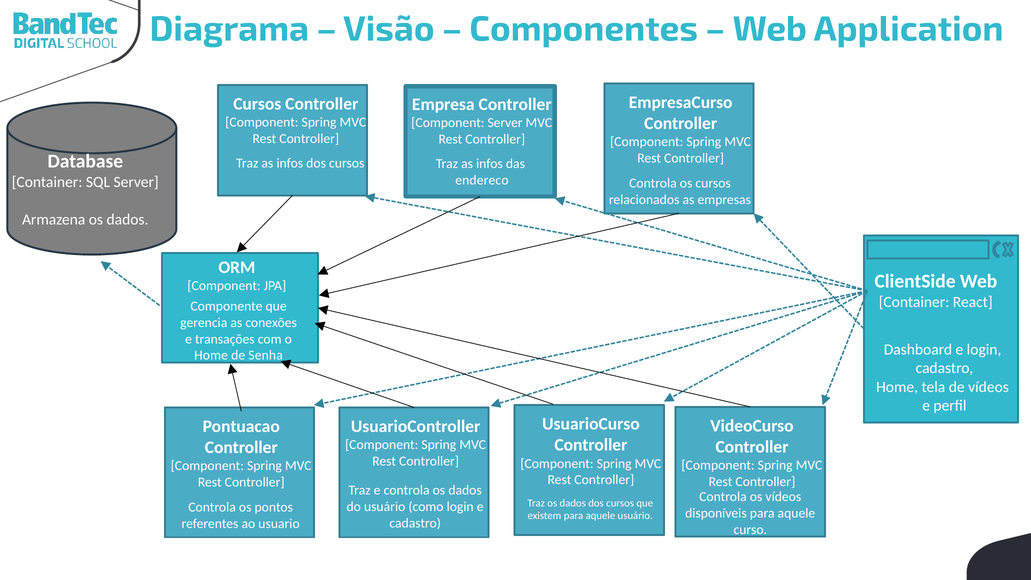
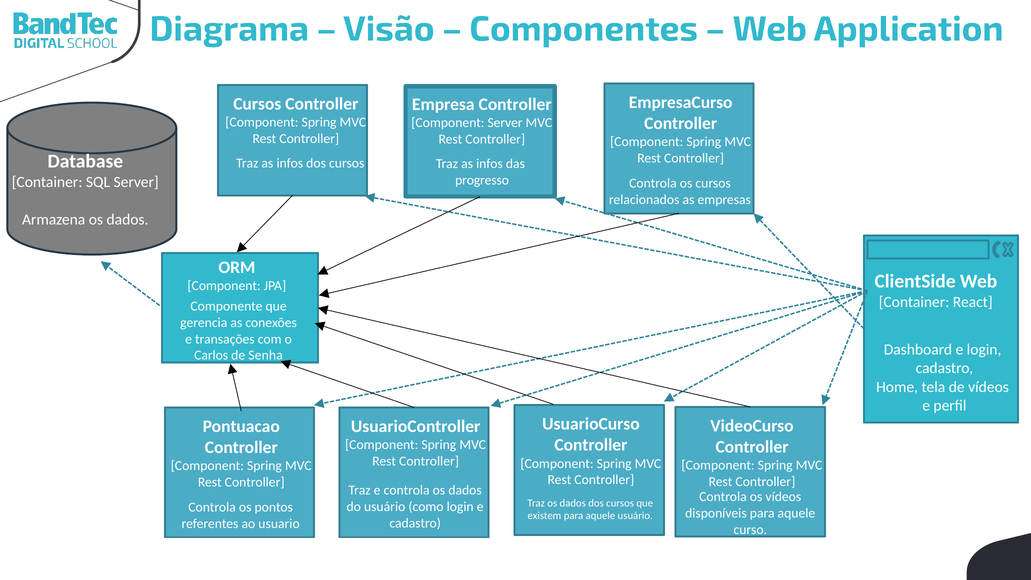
endereco: endereco -> progresso
Home at (211, 355): Home -> Carlos
